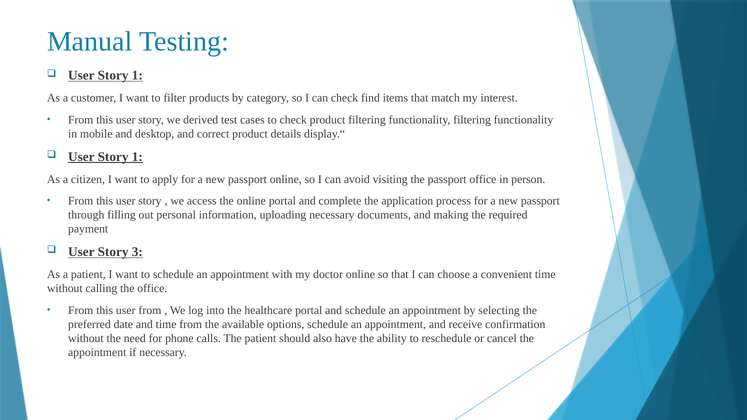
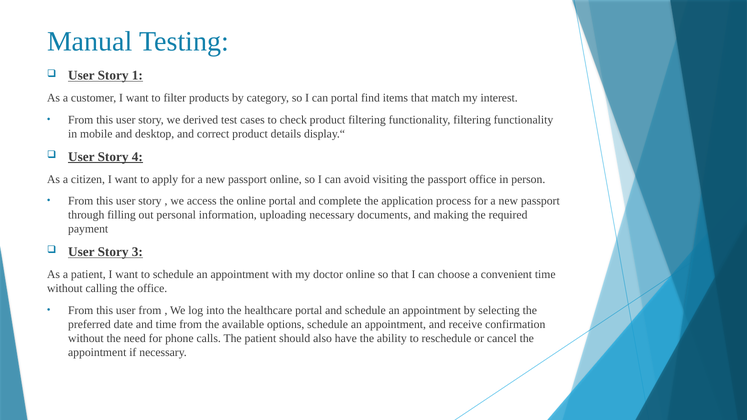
can check: check -> portal
1 at (137, 157): 1 -> 4
